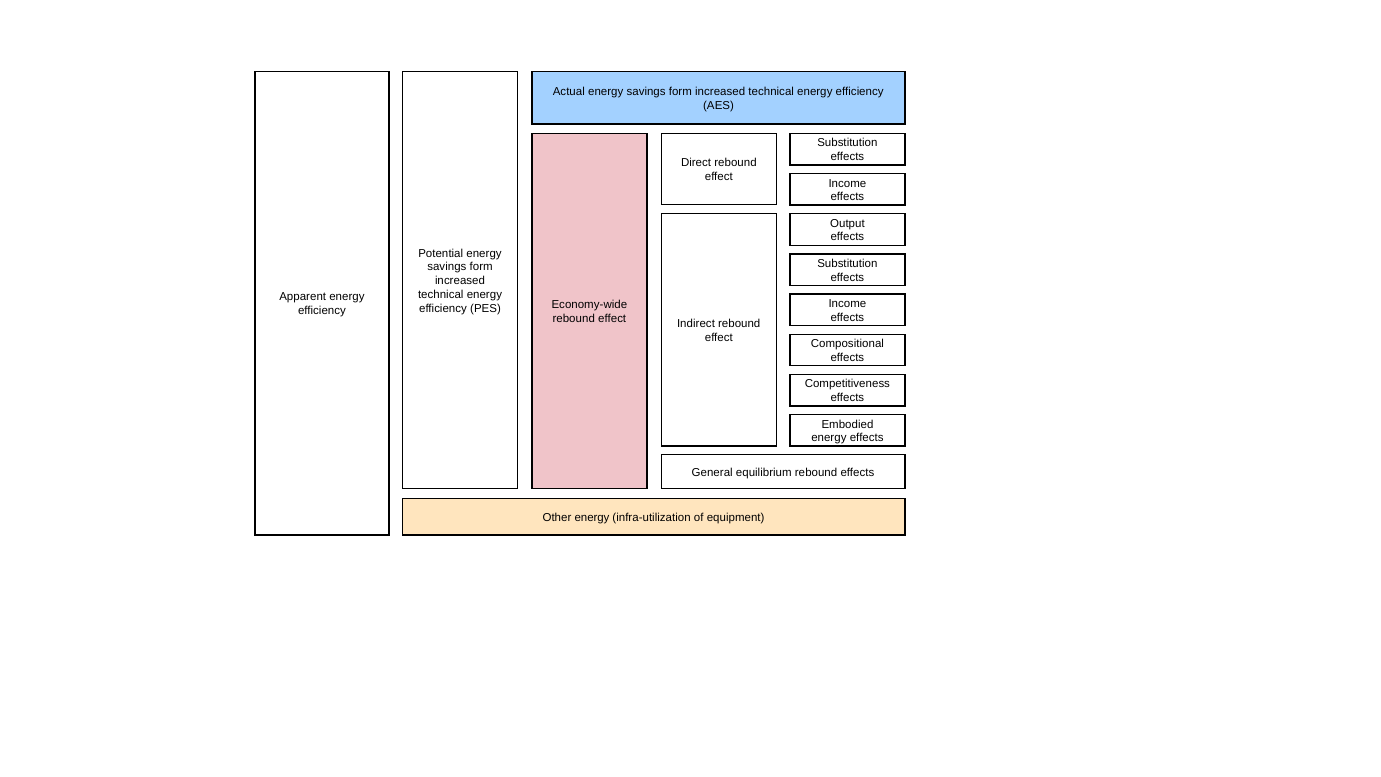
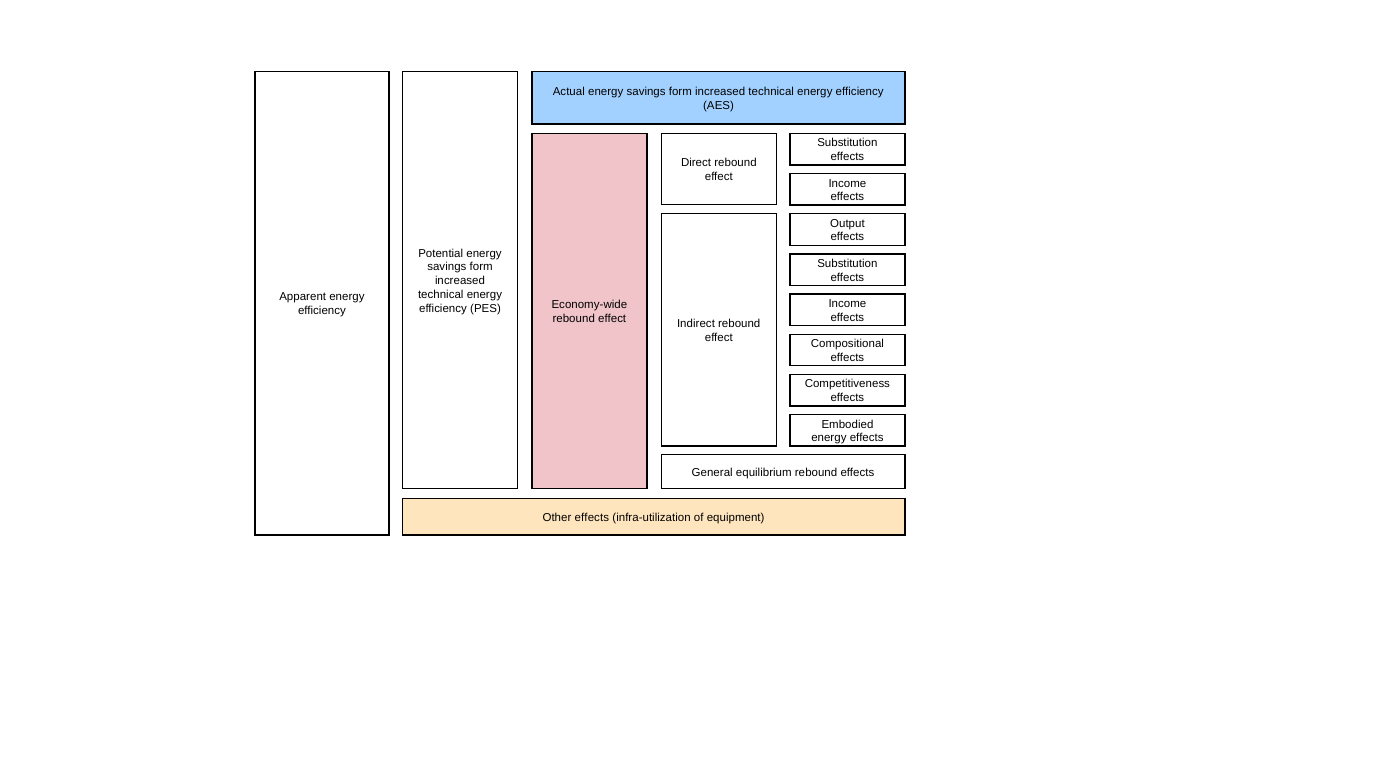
Other energy: energy -> effects
